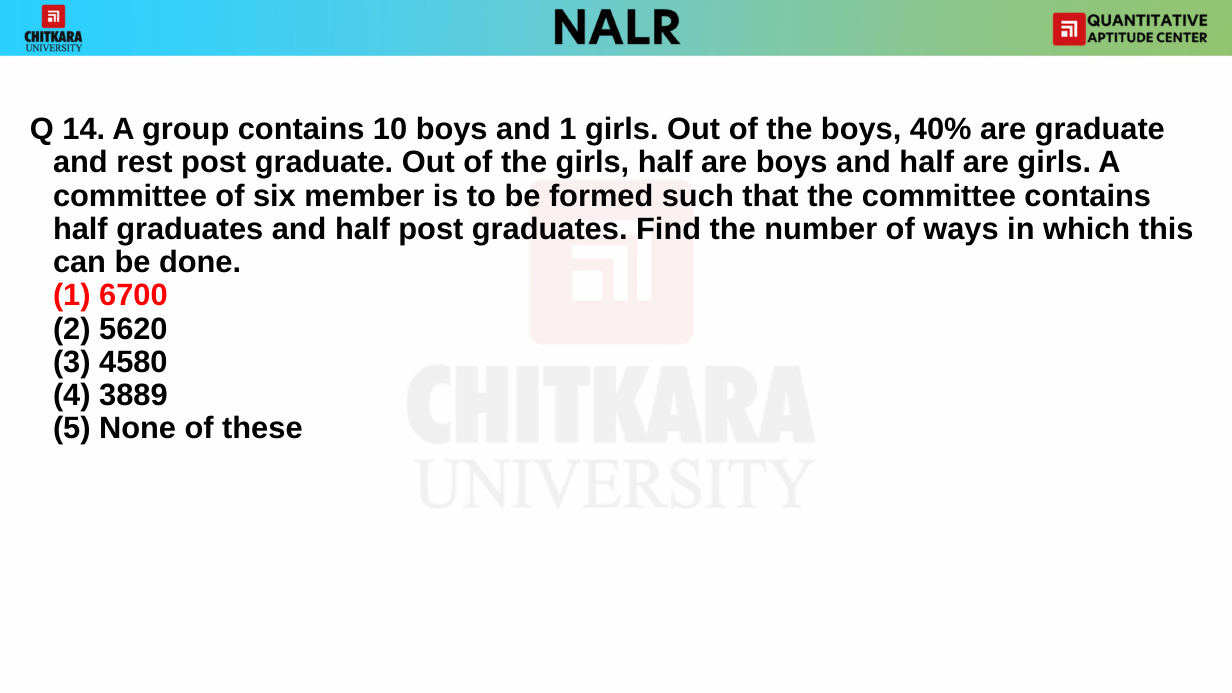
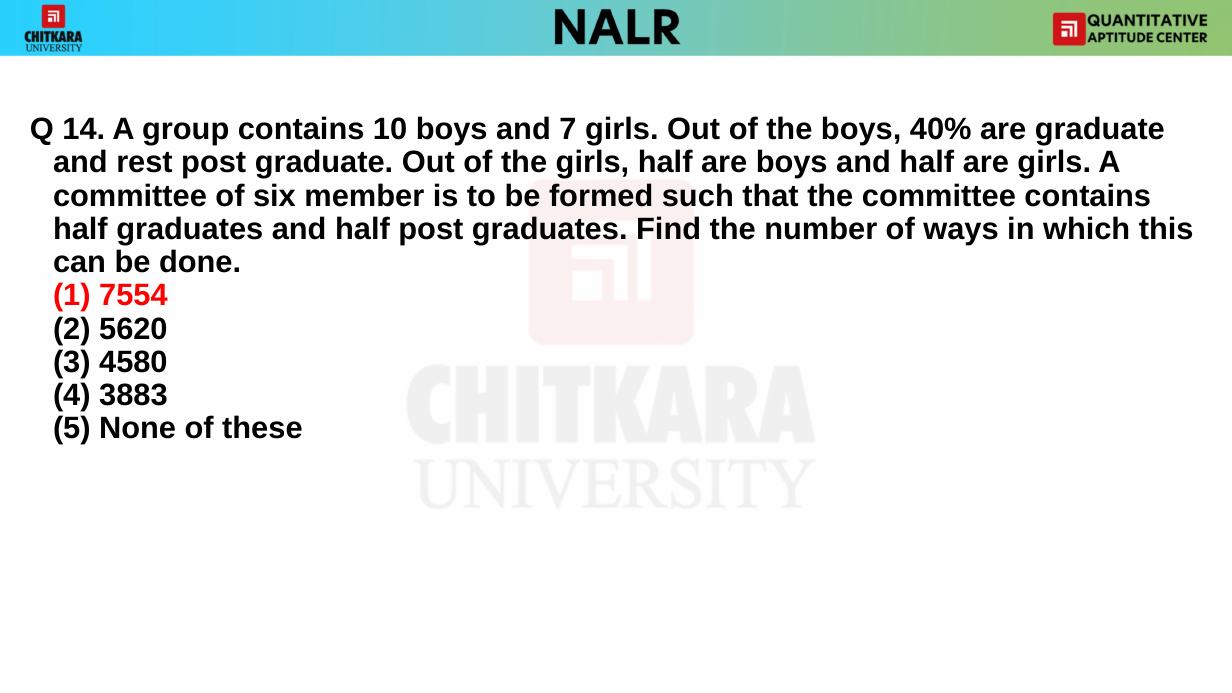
and 1: 1 -> 7
6700: 6700 -> 7554
3889: 3889 -> 3883
